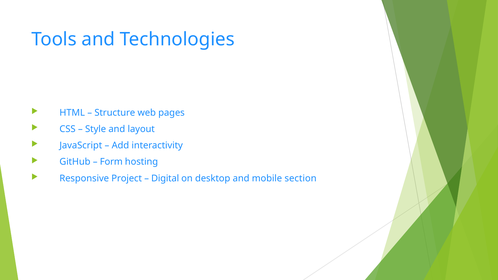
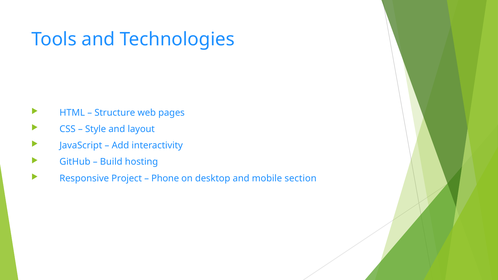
Form: Form -> Build
Digital: Digital -> Phone
